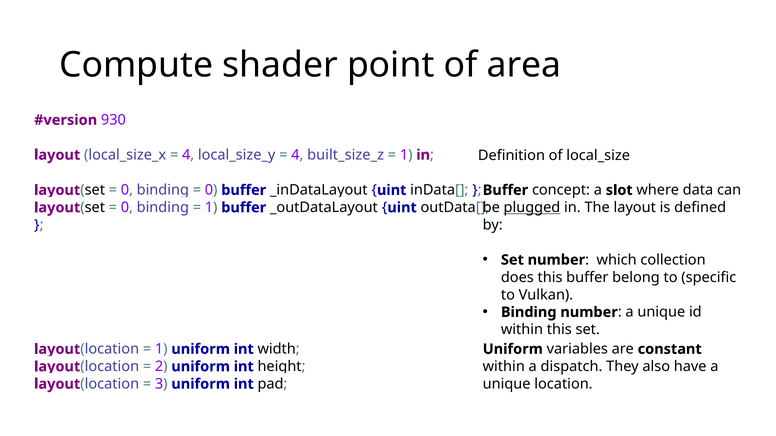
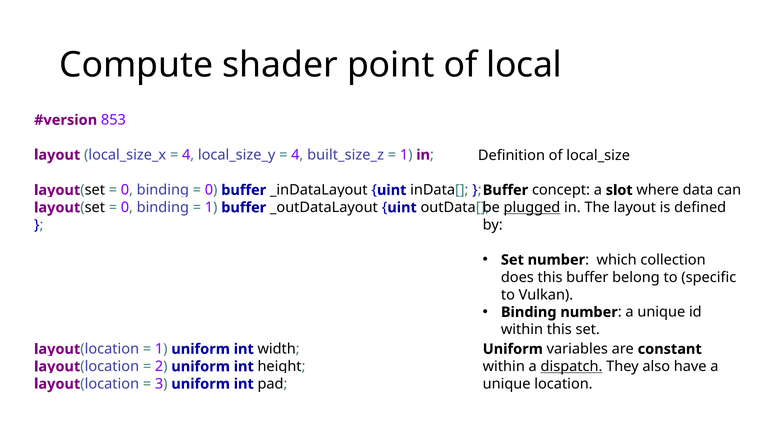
area: area -> local
930: 930 -> 853
dispatch underline: none -> present
